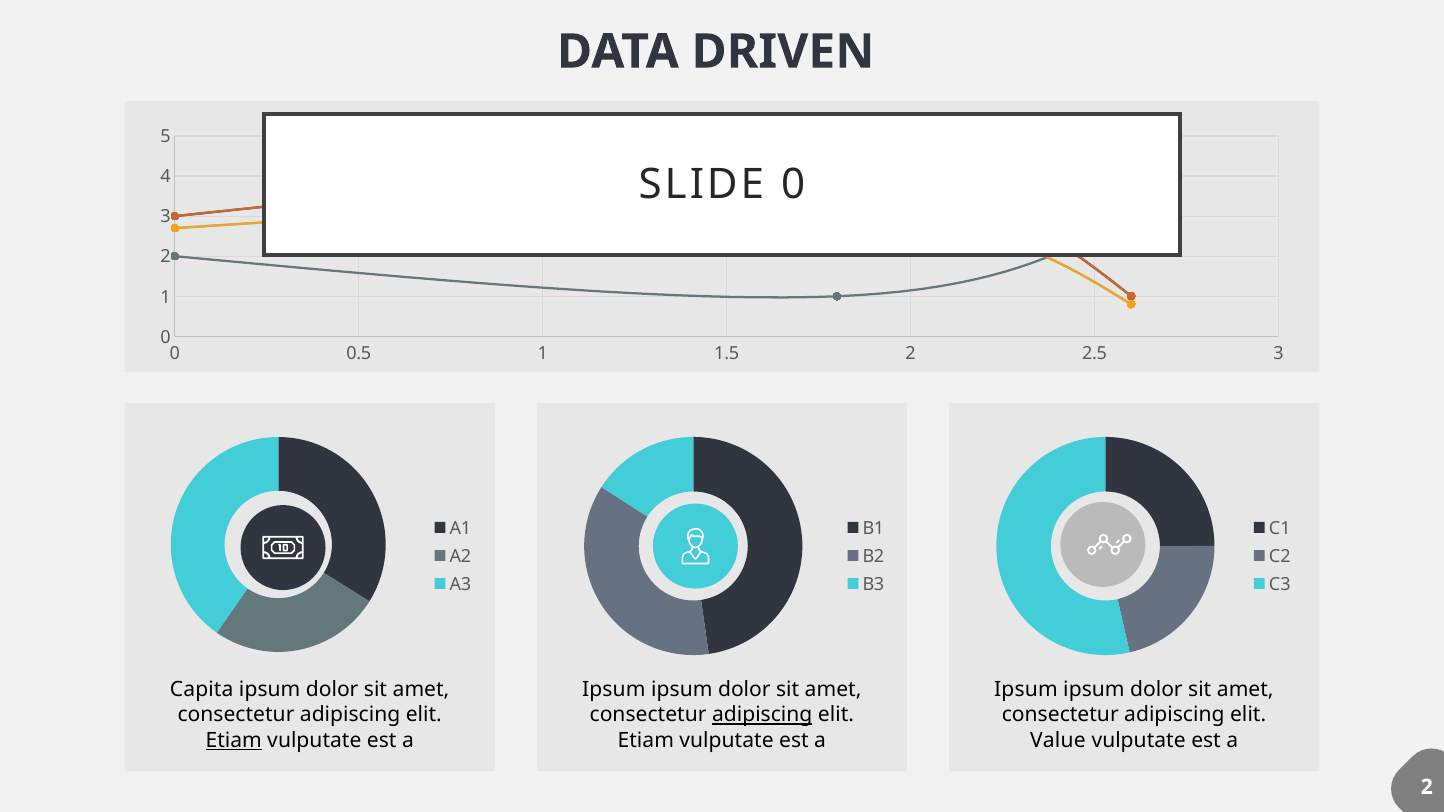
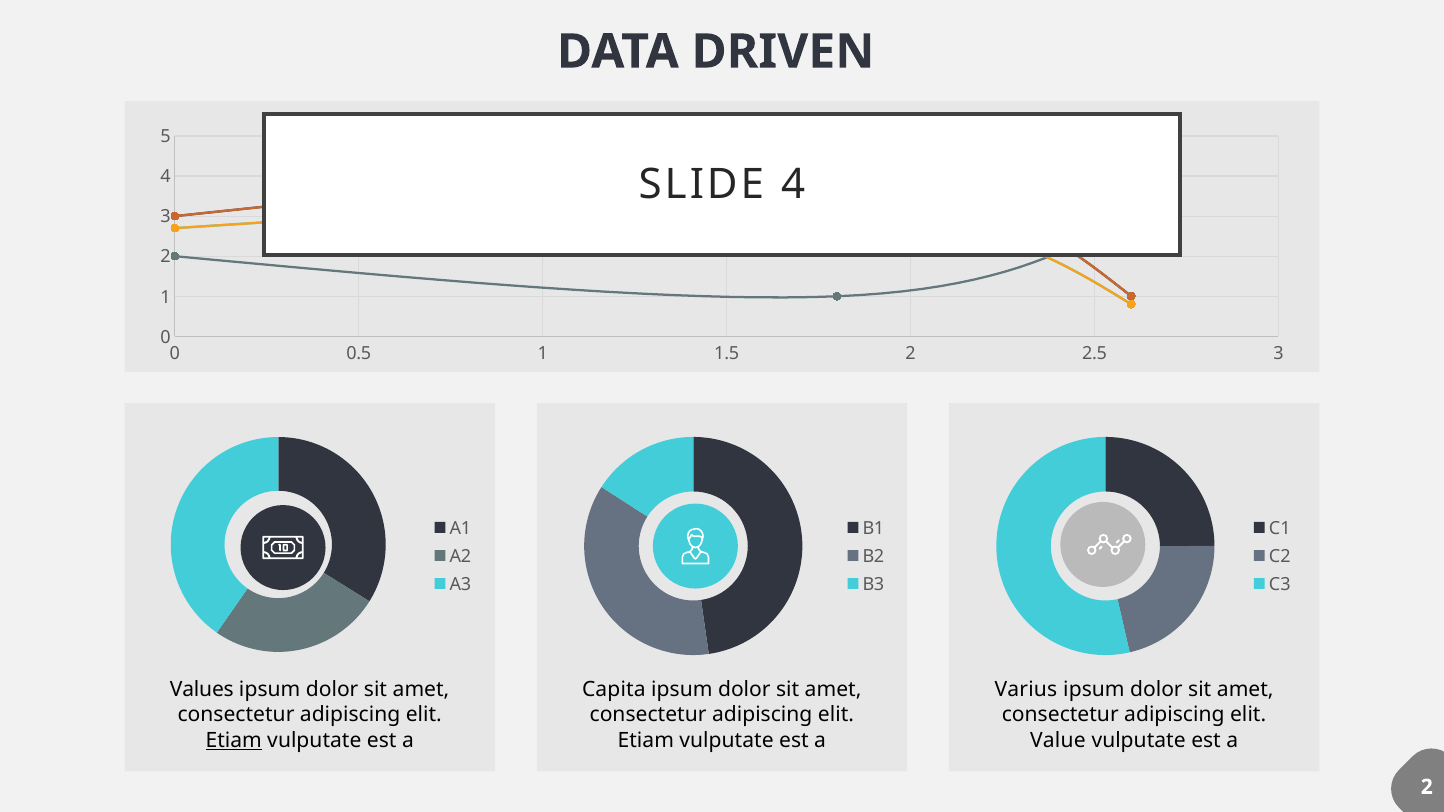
SLIDE 0: 0 -> 4
Capita: Capita -> Values
Ipsum at (614, 690): Ipsum -> Capita
Ipsum at (1026, 690): Ipsum -> Varius
adipiscing at (762, 715) underline: present -> none
